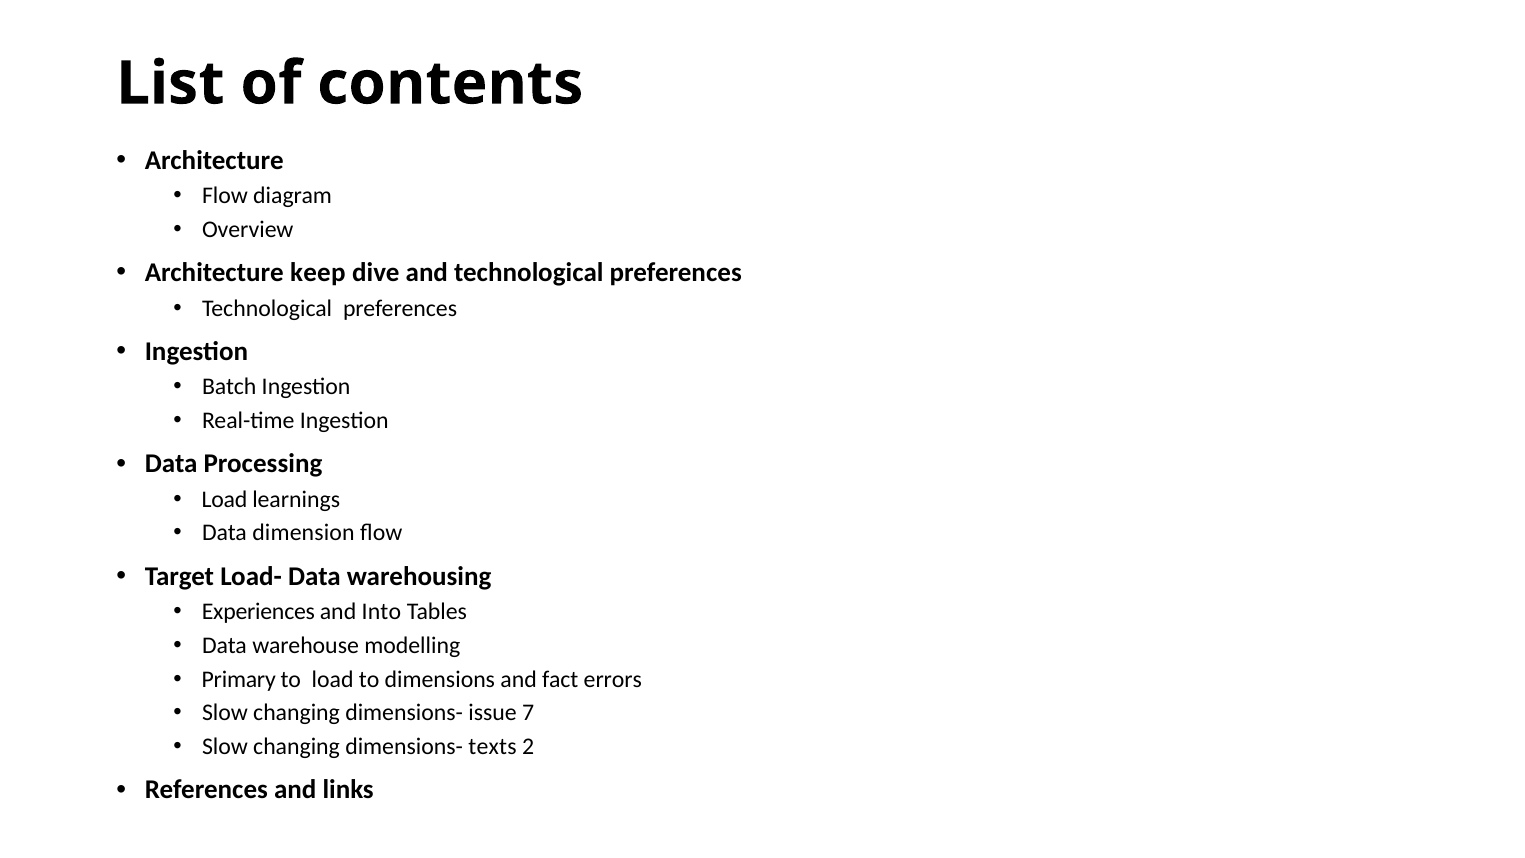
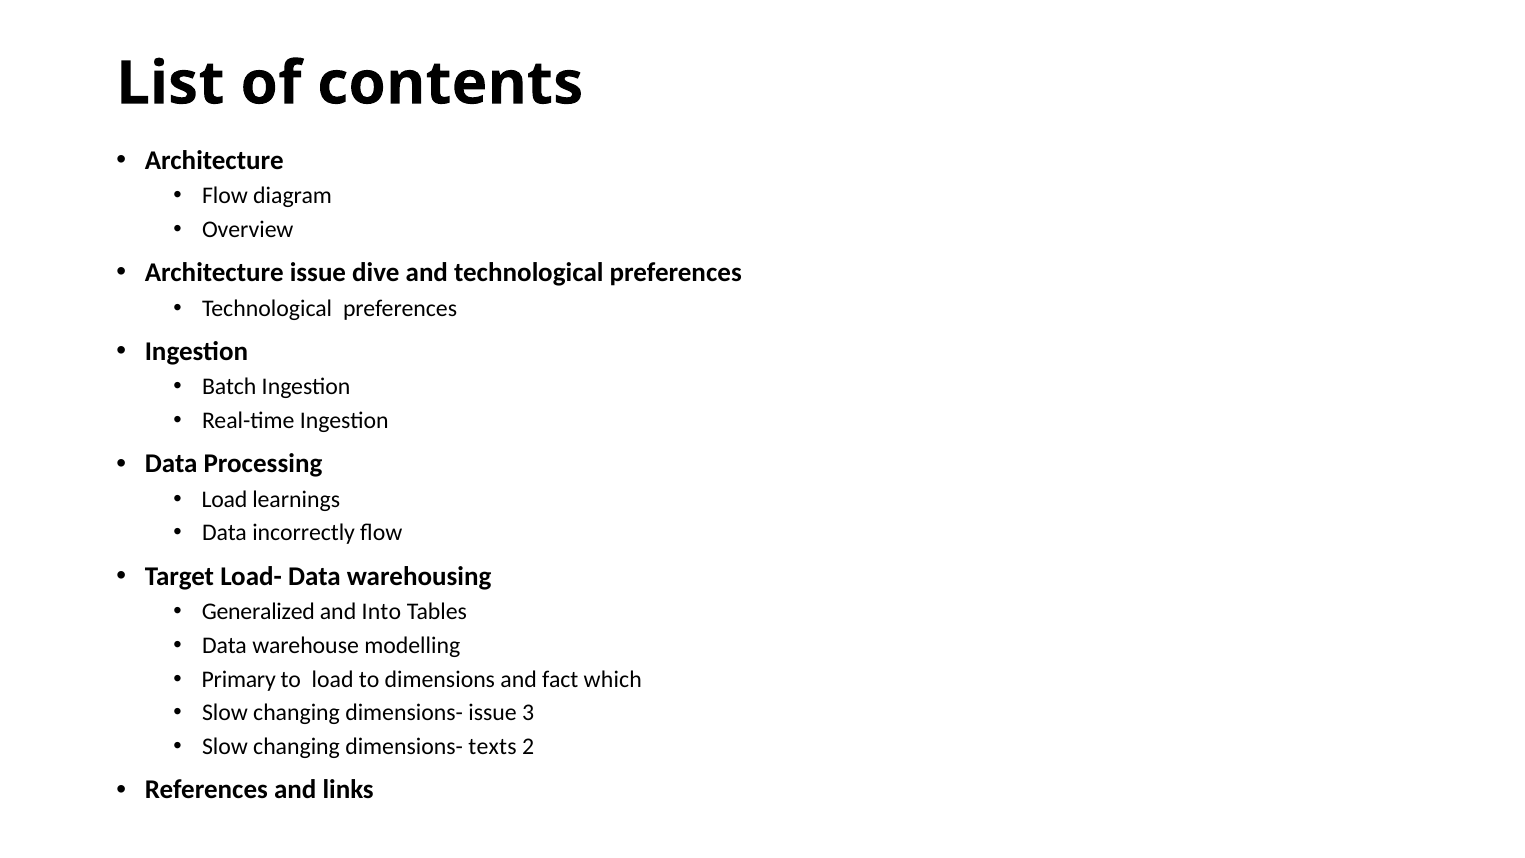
Architecture keep: keep -> issue
dimension: dimension -> incorrectly
Experiences: Experiences -> Generalized
errors: errors -> which
7: 7 -> 3
